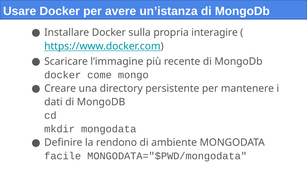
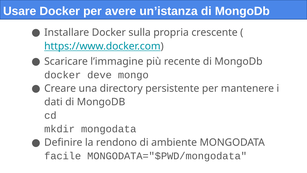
interagire: interagire -> crescente
come: come -> deve
